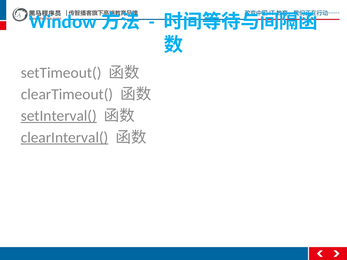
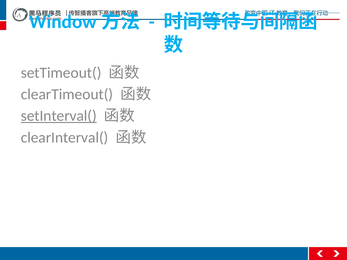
clearInterval( underline: present -> none
